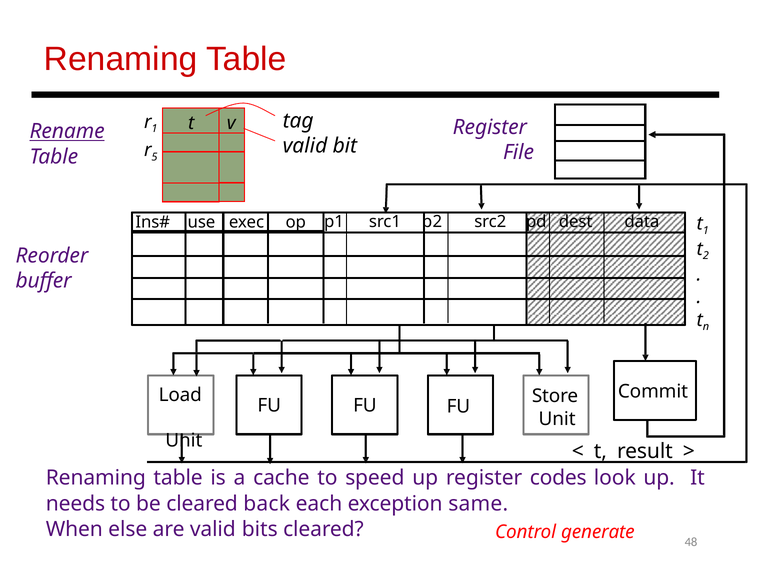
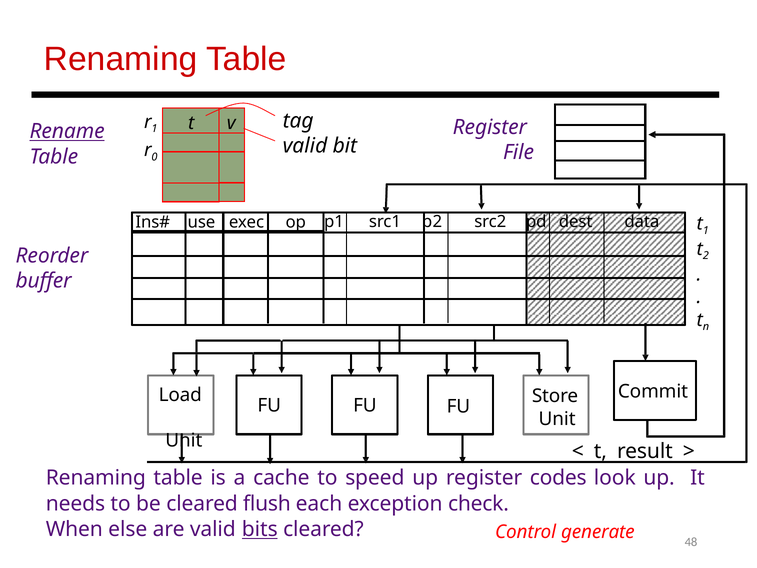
5: 5 -> 0
back: back -> flush
same: same -> check
bits underline: none -> present
